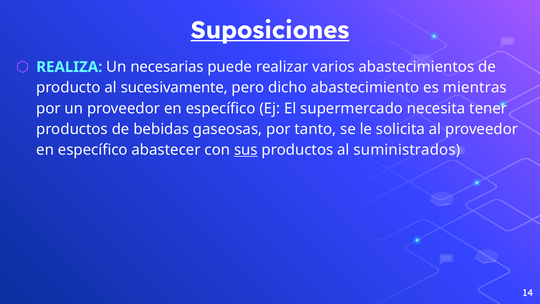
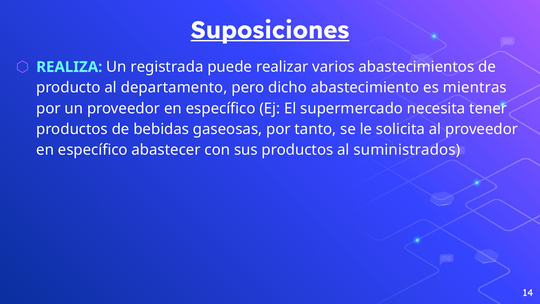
necesarias: necesarias -> registrada
sucesivamente: sucesivamente -> departamento
sus underline: present -> none
